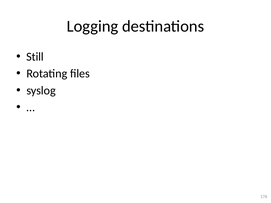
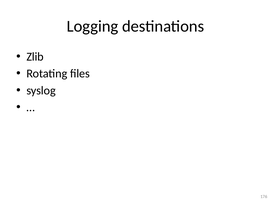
Still: Still -> Zlib
